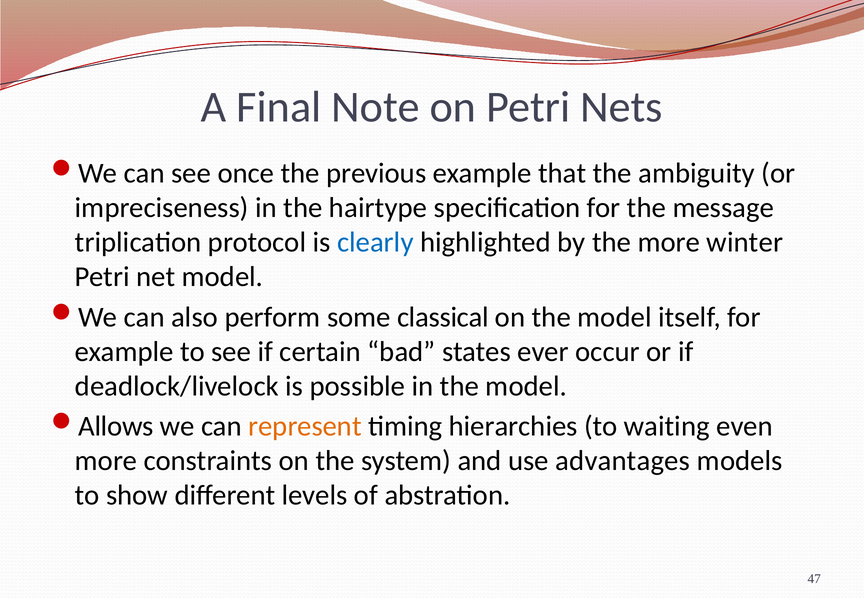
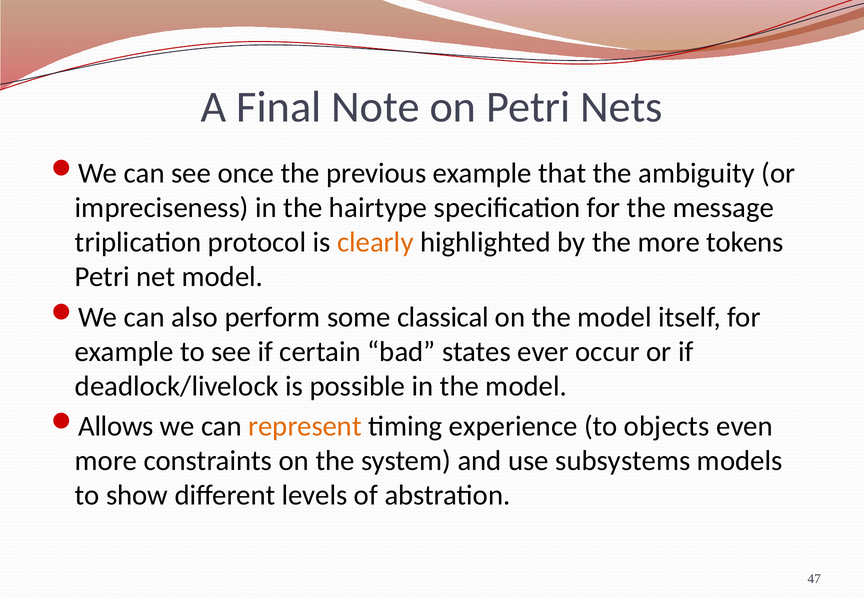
clearly colour: blue -> orange
winter: winter -> tokens
hierarchies: hierarchies -> experience
waiting: waiting -> objects
advantages: advantages -> subsystems
